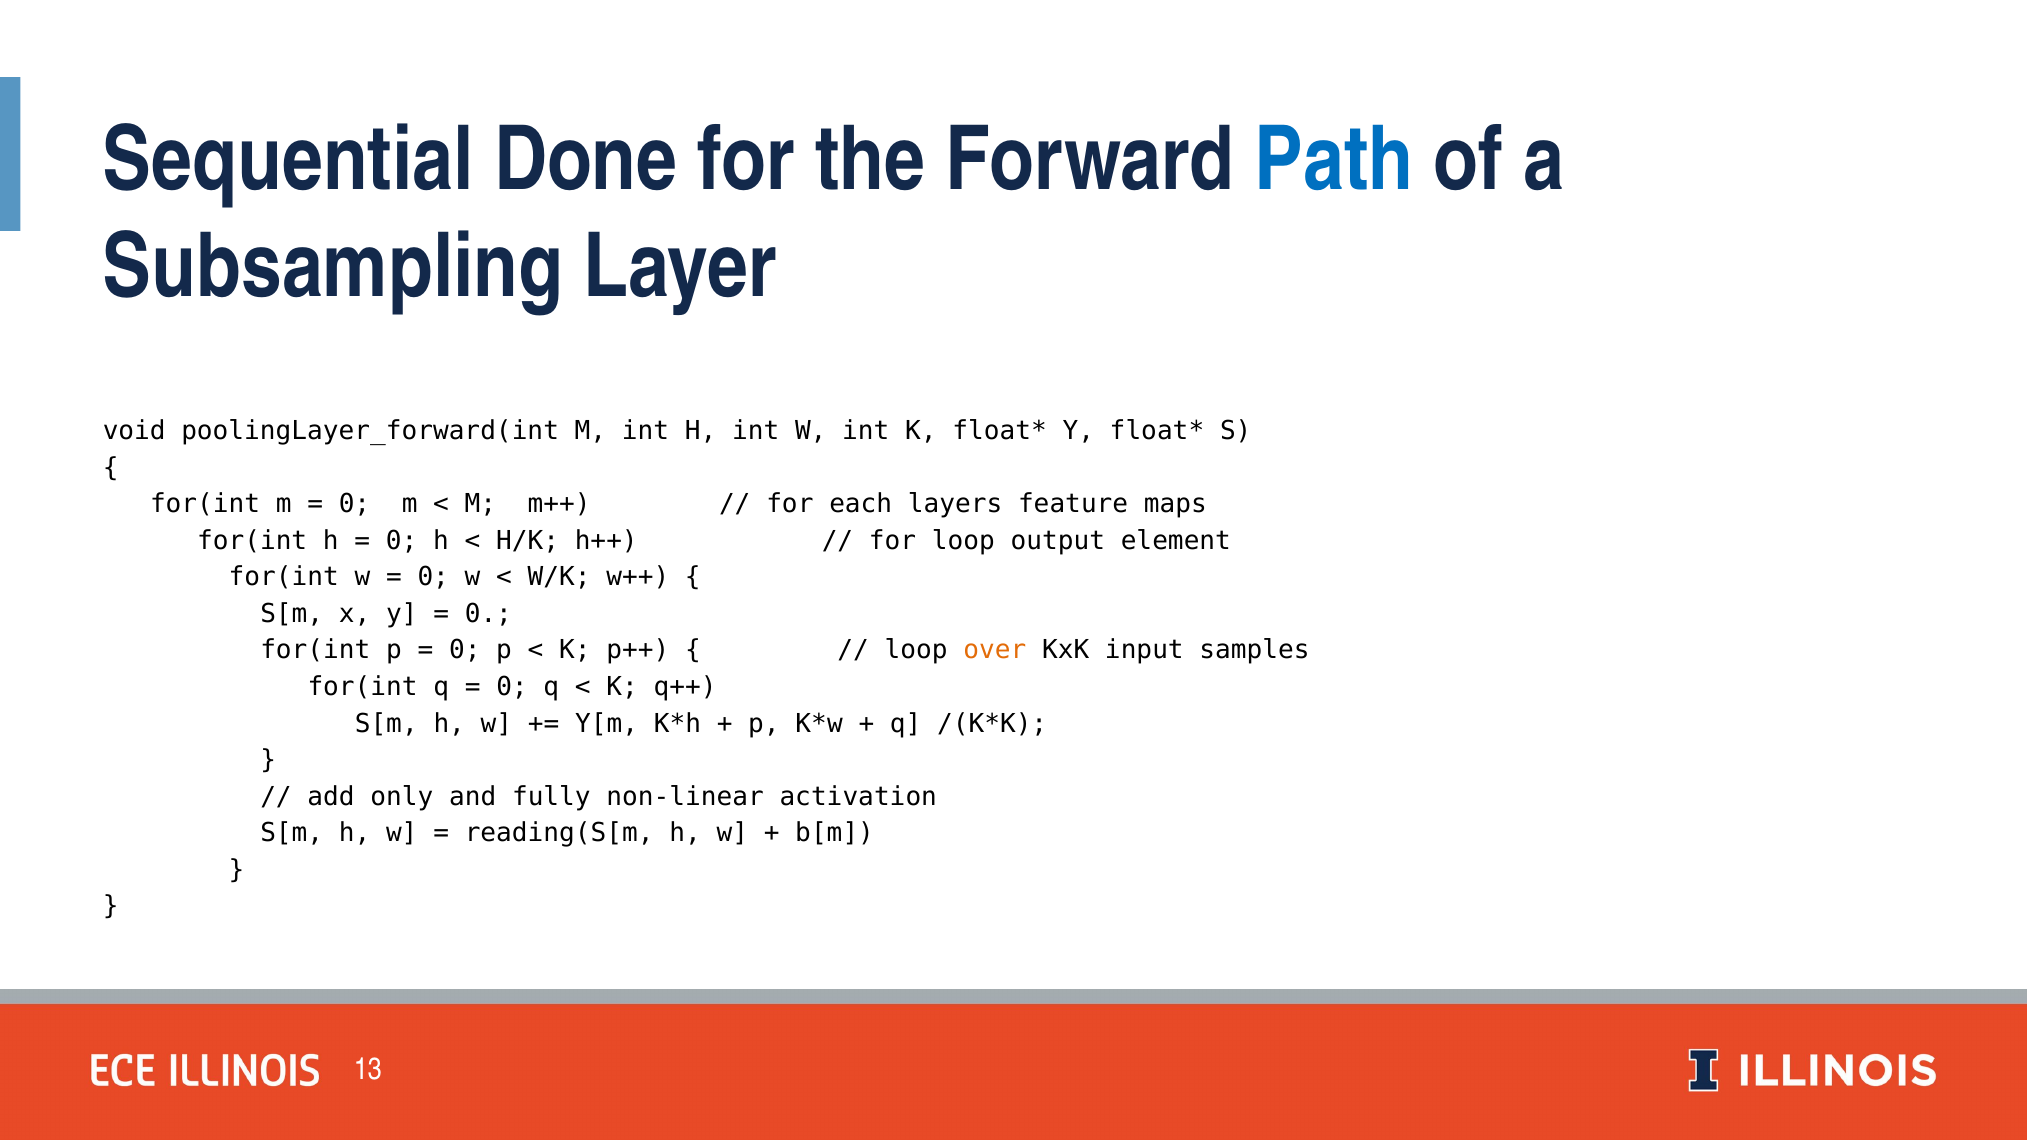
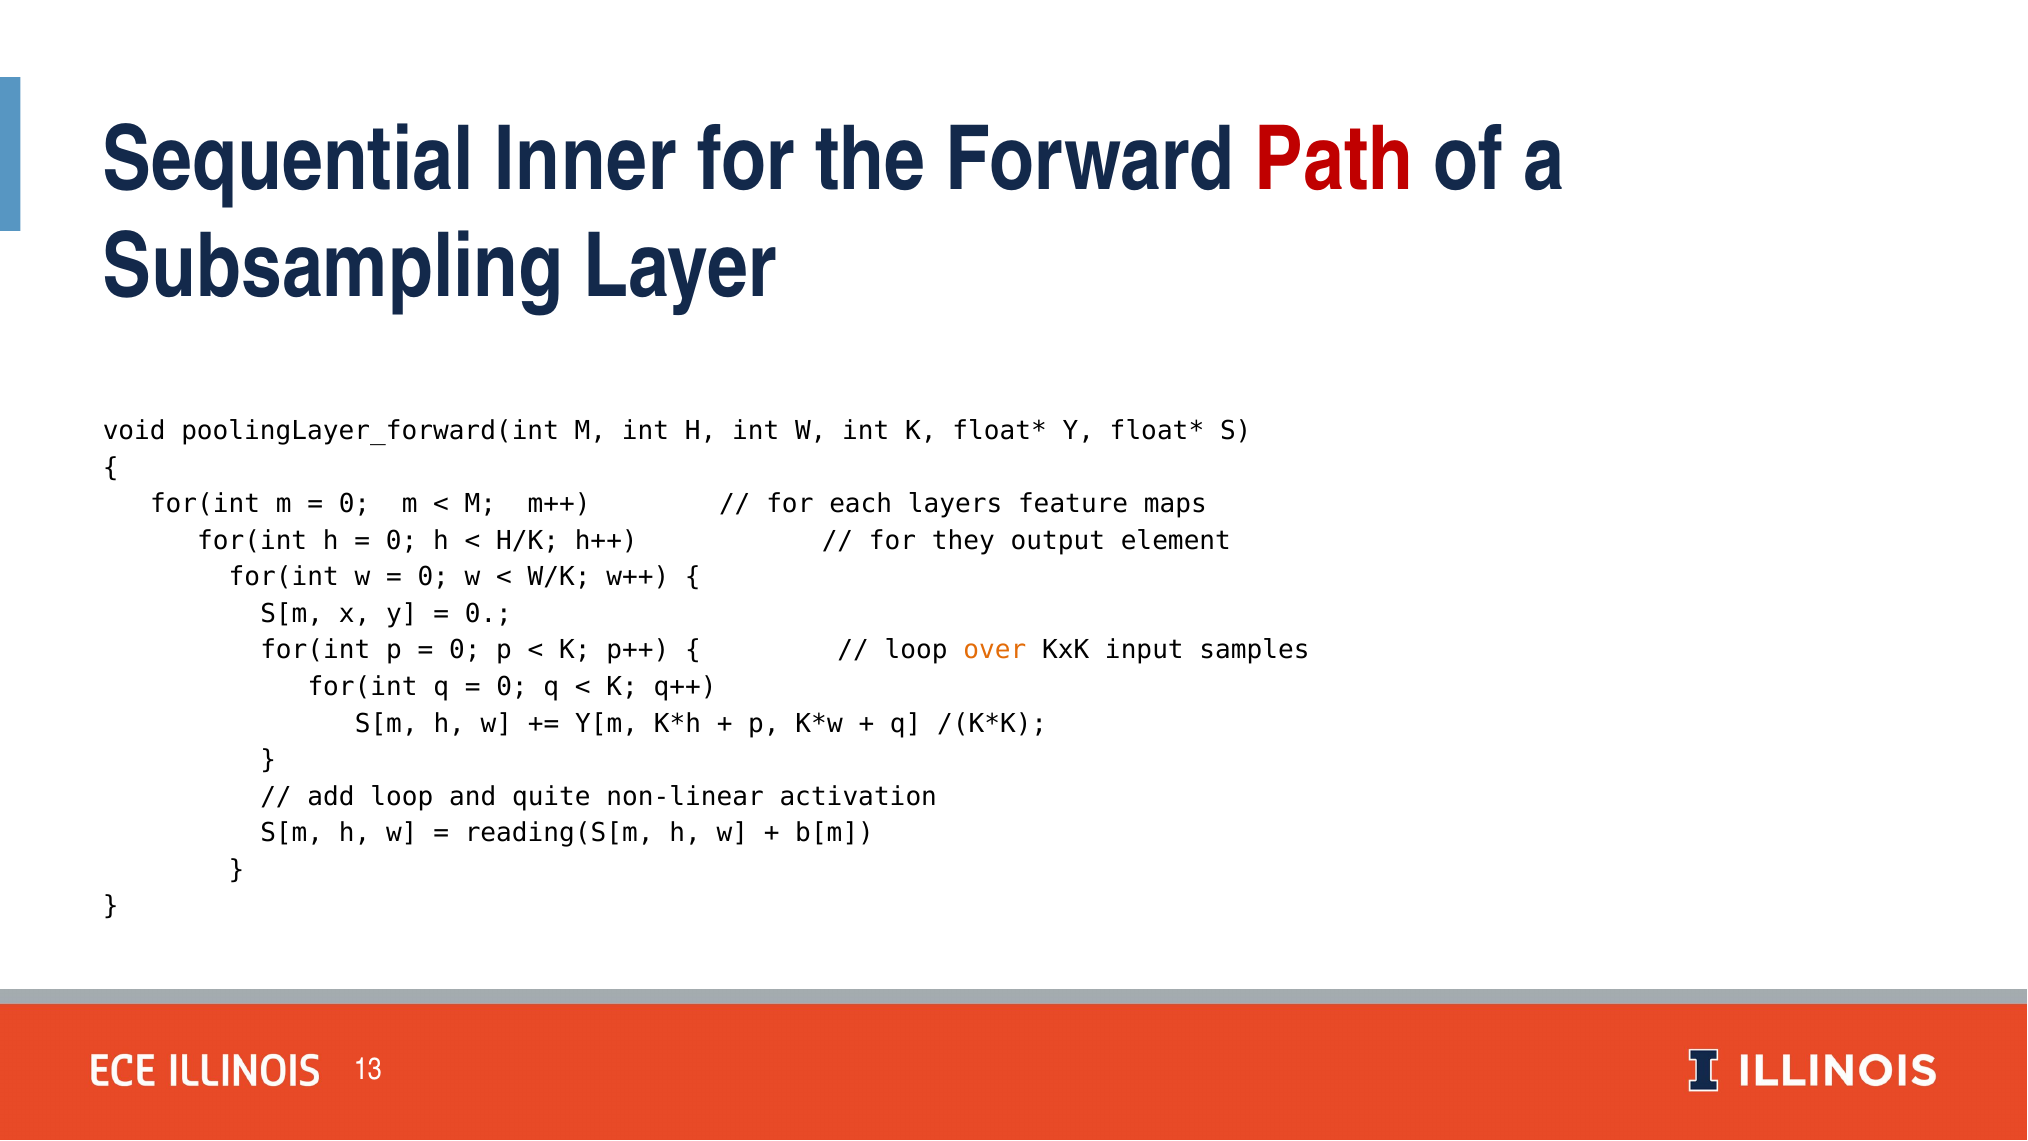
Done: Done -> Inner
Path colour: blue -> red
for loop: loop -> they
add only: only -> loop
fully: fully -> quite
